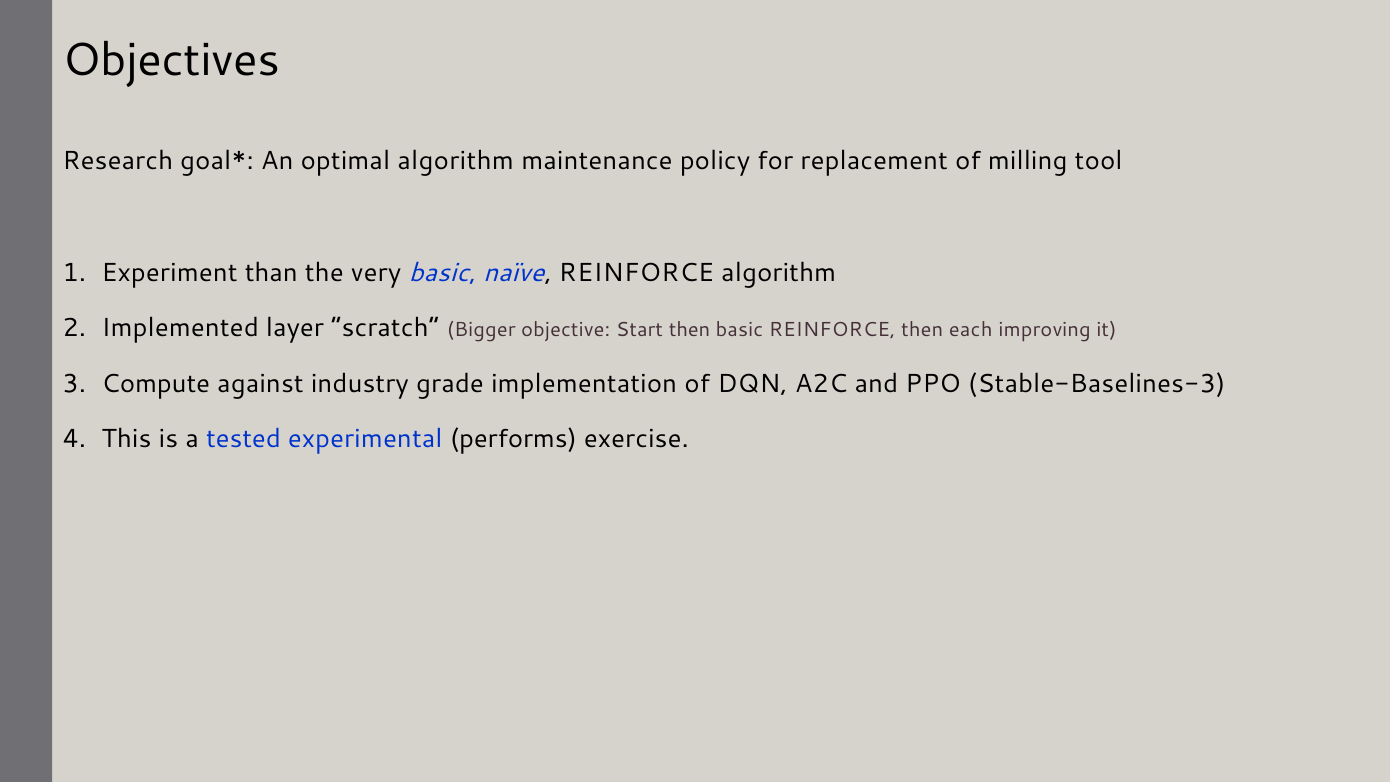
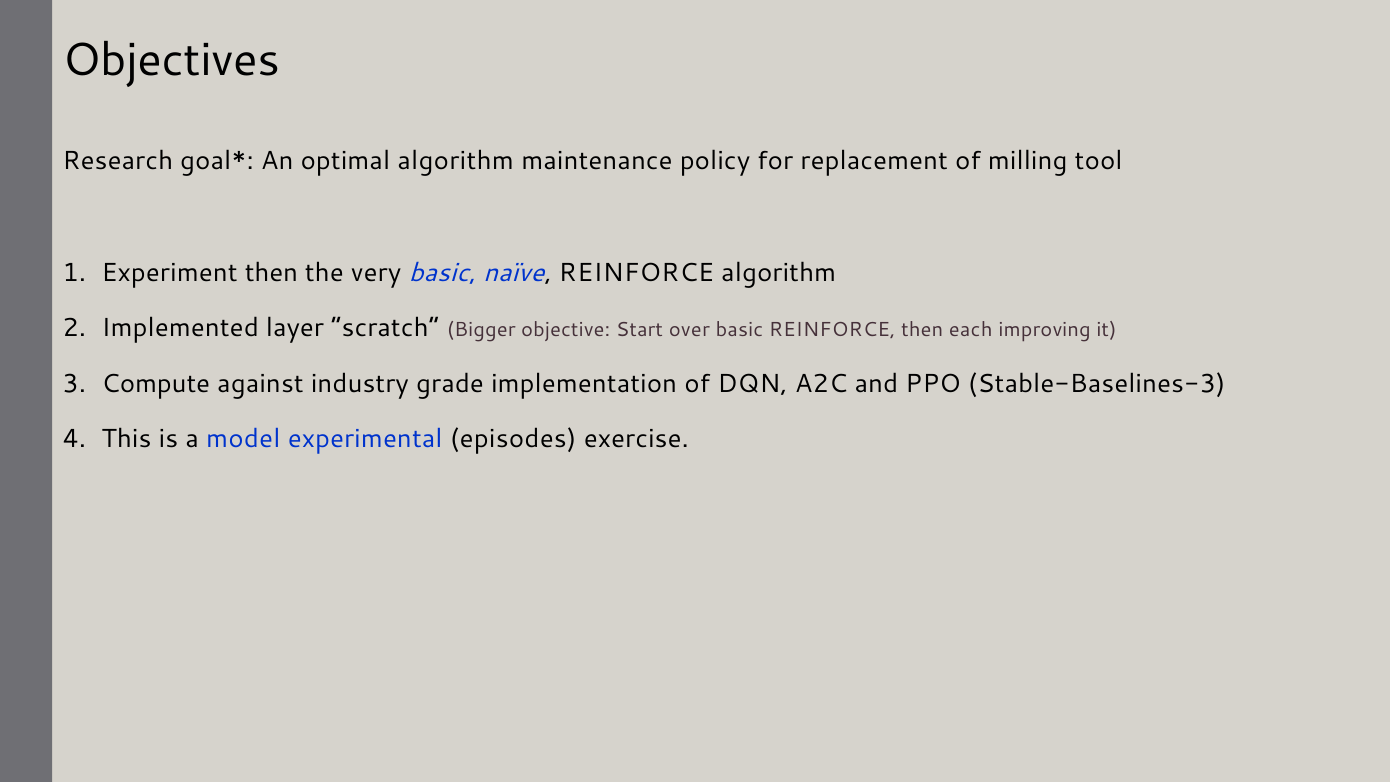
Experiment than: than -> then
Start then: then -> over
tested: tested -> model
performs: performs -> episodes
